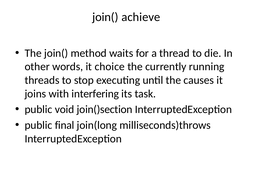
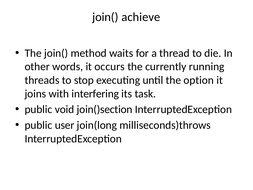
choice: choice -> occurs
causes: causes -> option
final: final -> user
